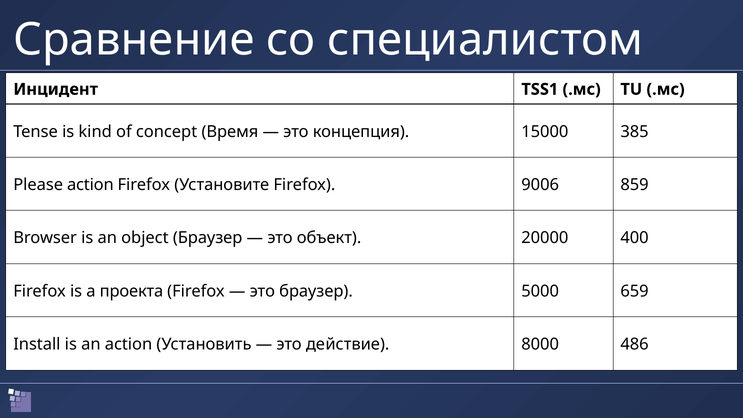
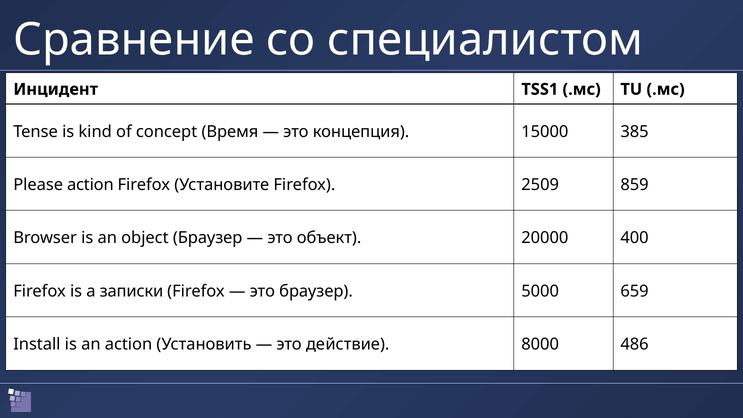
9006: 9006 -> 2509
проекта: проекта -> записки
